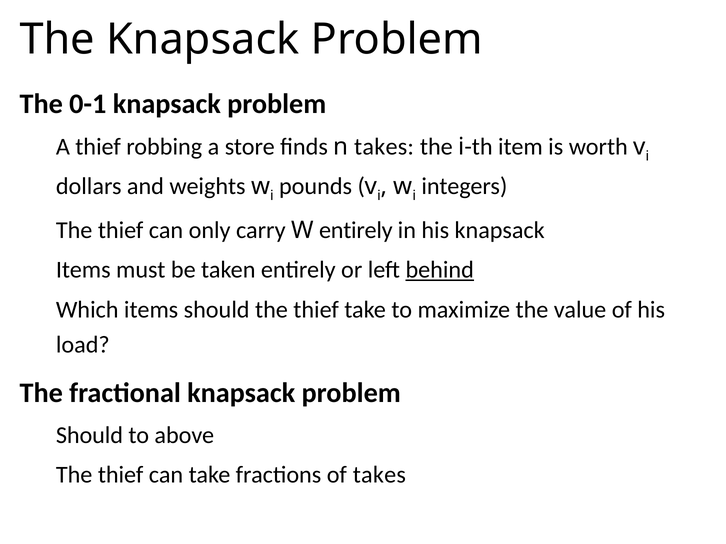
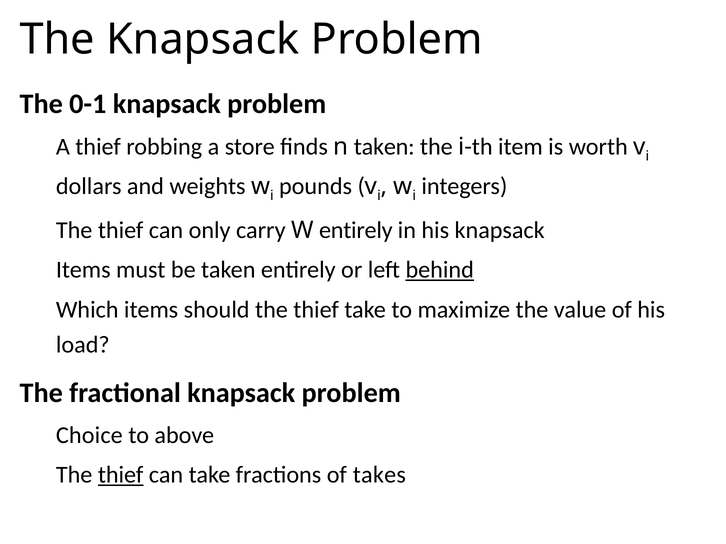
n takes: takes -> taken
Should at (89, 436): Should -> Choice
thief at (121, 475) underline: none -> present
